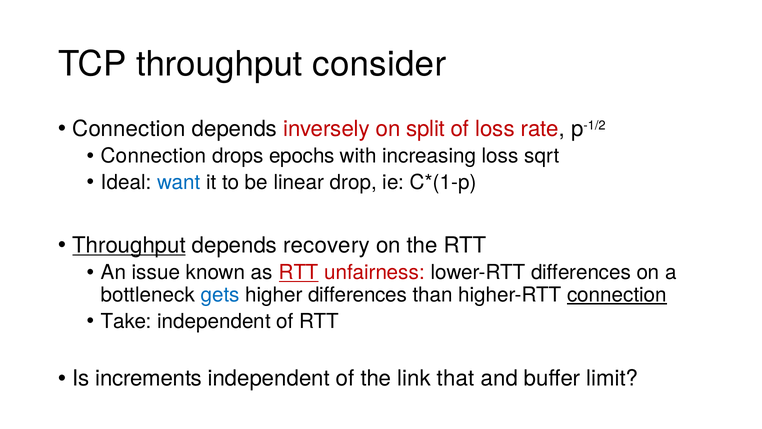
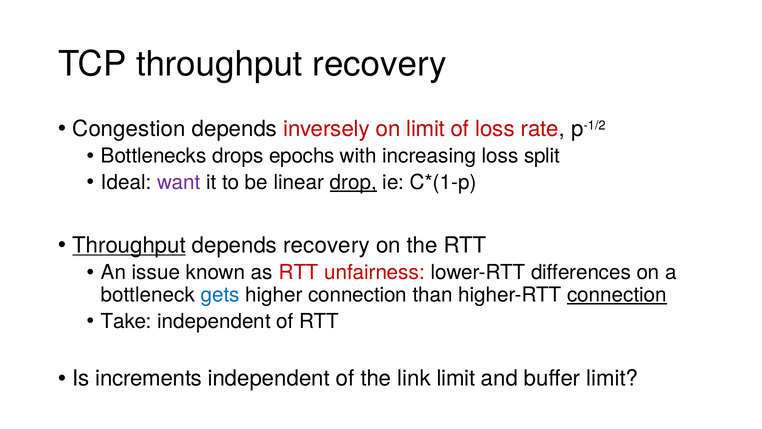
throughput consider: consider -> recovery
Connection at (129, 129): Connection -> Congestion
on split: split -> limit
Connection at (154, 156): Connection -> Bottlenecks
sqrt: sqrt -> split
want colour: blue -> purple
drop underline: none -> present
RTT at (299, 272) underline: present -> none
higher differences: differences -> connection
link that: that -> limit
